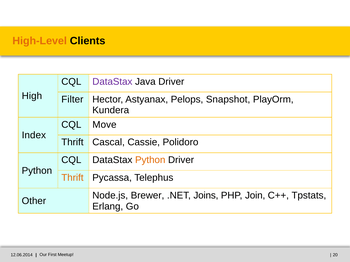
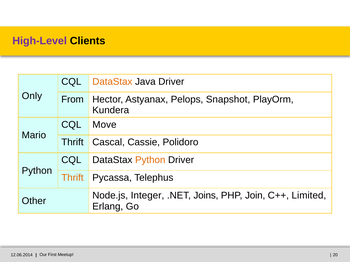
High-Level colour: orange -> purple
DataStax at (112, 82) colour: purple -> orange
High: High -> Only
Filter: Filter -> From
Index: Index -> Mario
Brewer: Brewer -> Integer
Tpstats: Tpstats -> Limited
